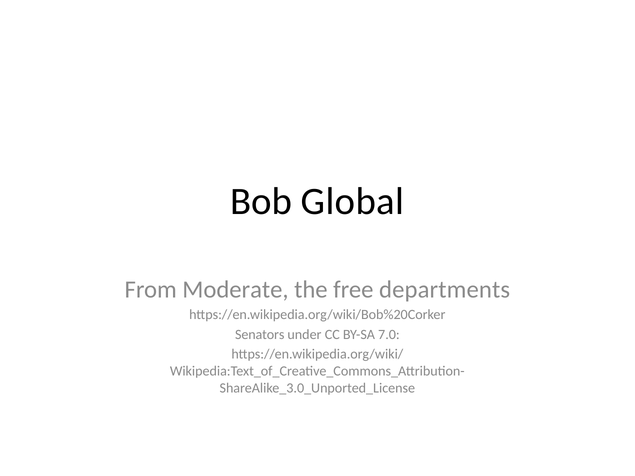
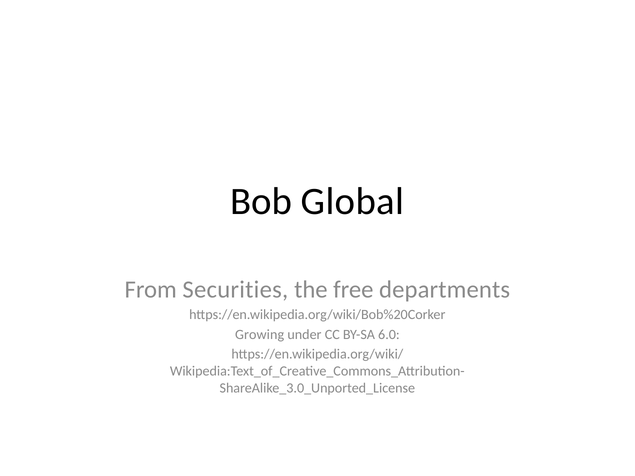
Moderate: Moderate -> Securities
Senators: Senators -> Growing
7.0: 7.0 -> 6.0
